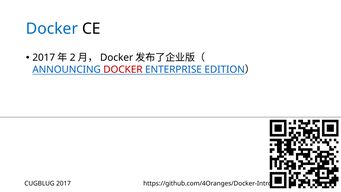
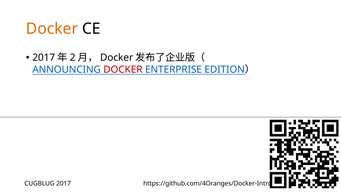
Docker at (52, 29) colour: blue -> orange
